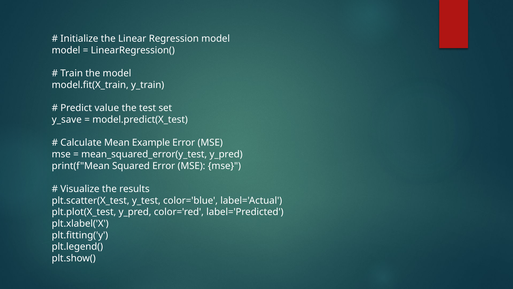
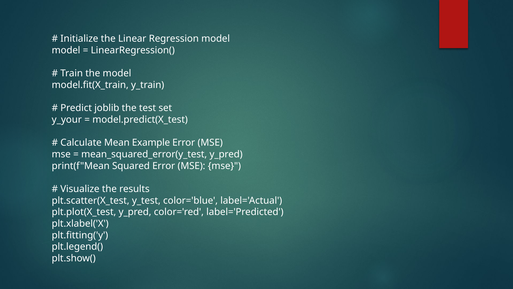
value: value -> joblib
y_save: y_save -> y_your
